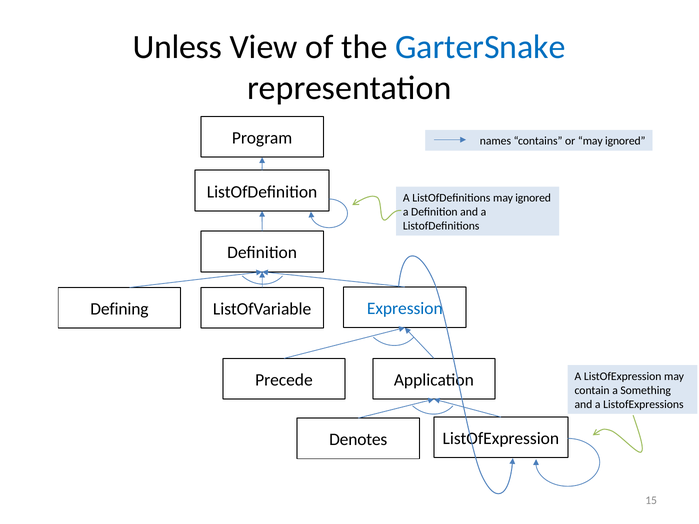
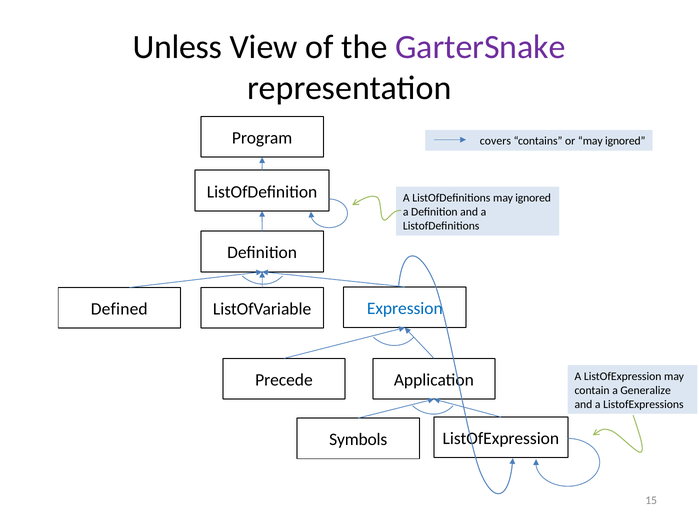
GarterSnake colour: blue -> purple
names: names -> covers
Defining: Defining -> Defined
Something: Something -> Generalize
Denotes: Denotes -> Symbols
